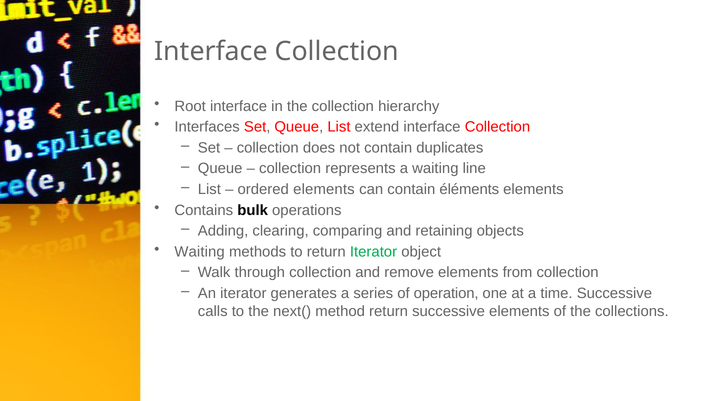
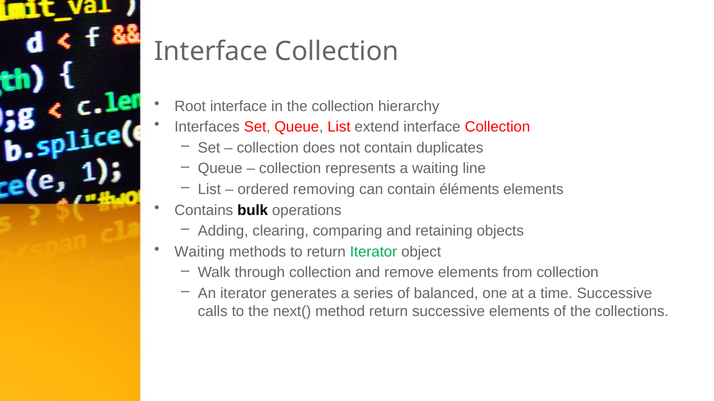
ordered elements: elements -> removing
operation: operation -> balanced
